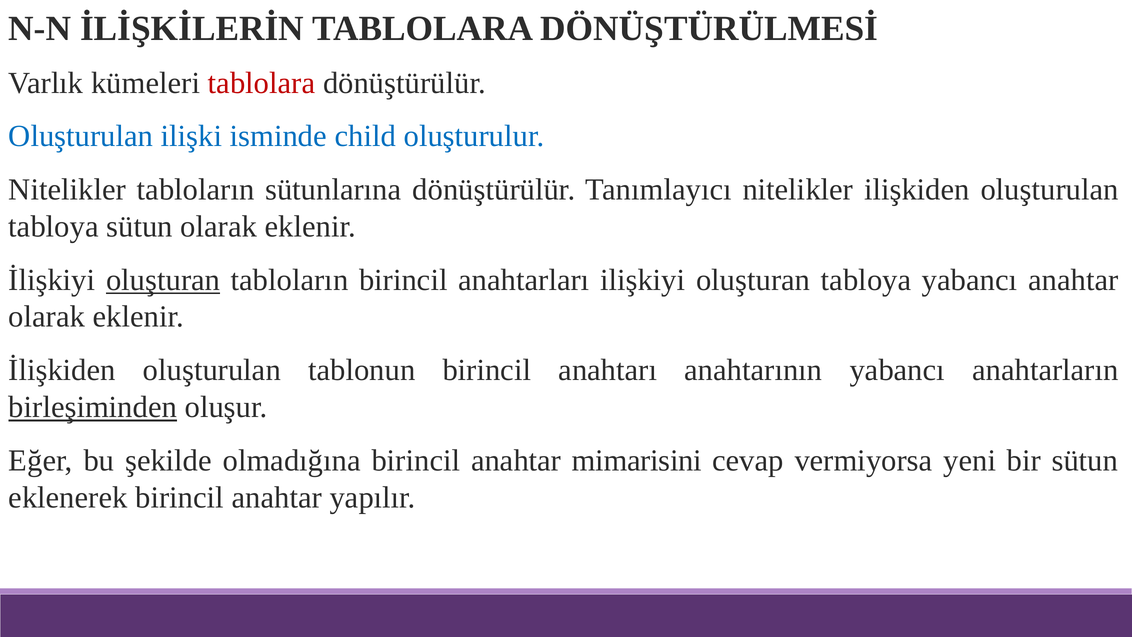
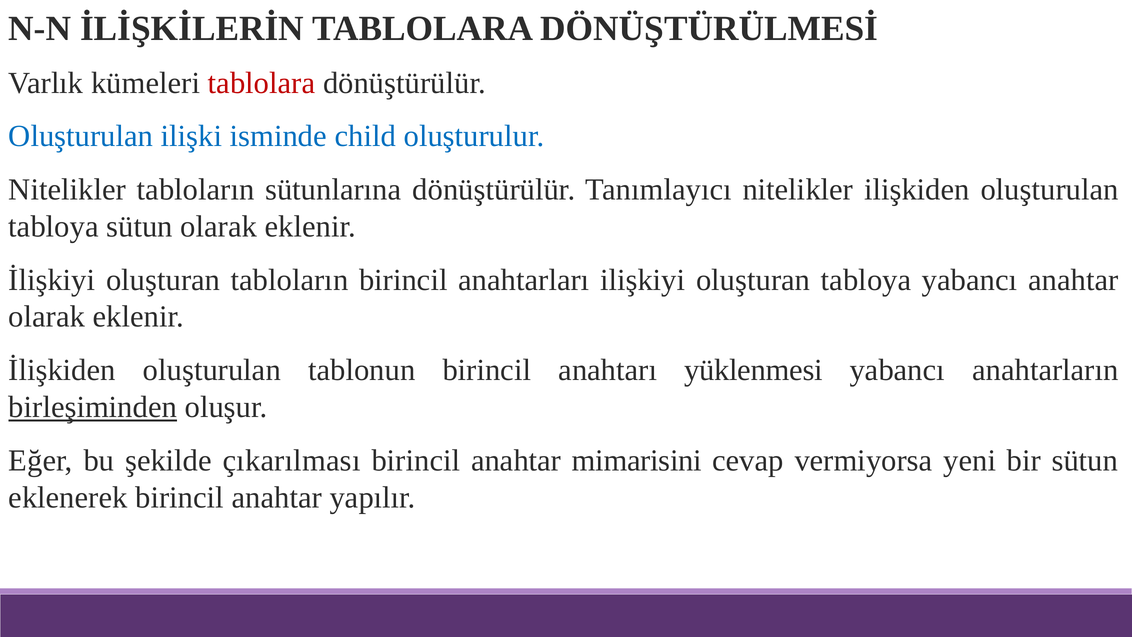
oluşturan at (163, 280) underline: present -> none
anahtarının: anahtarının -> yüklenmesi
olmadığına: olmadığına -> çıkarılması
